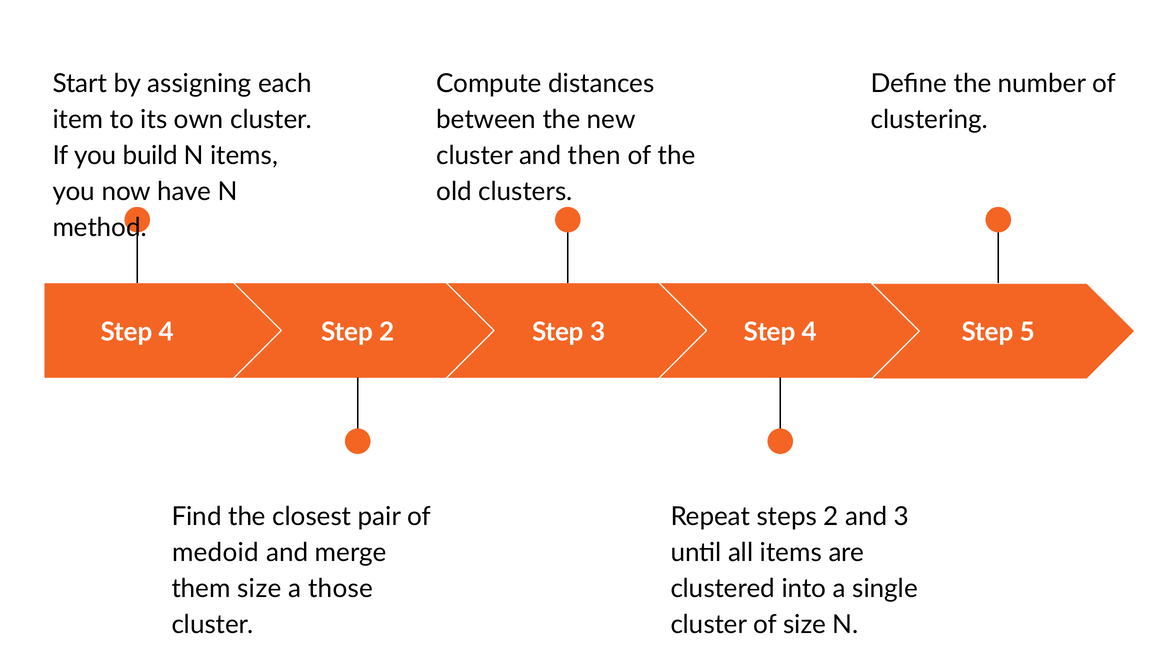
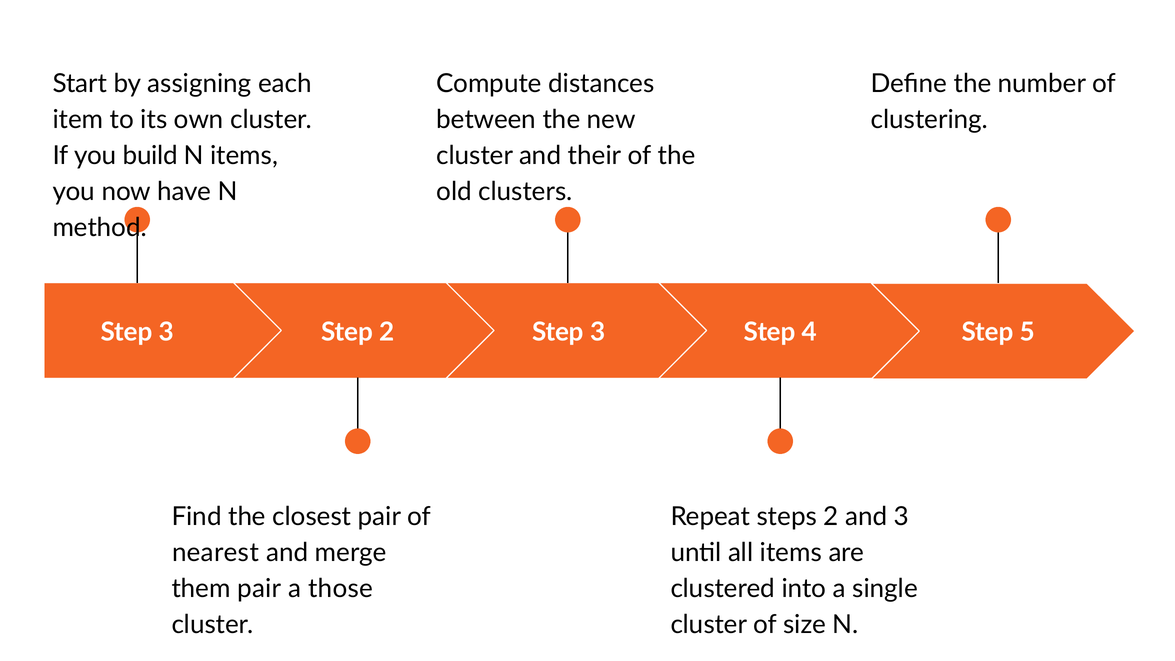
then: then -> their
4 at (166, 332): 4 -> 3
medoid: medoid -> nearest
them size: size -> pair
